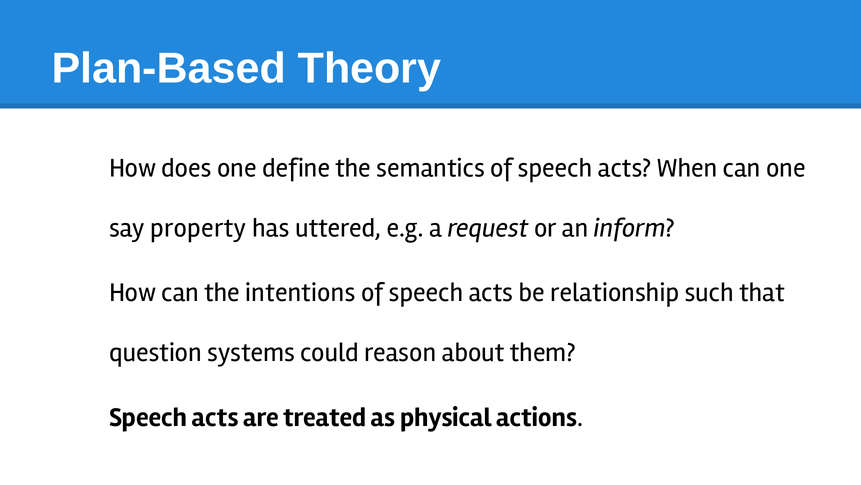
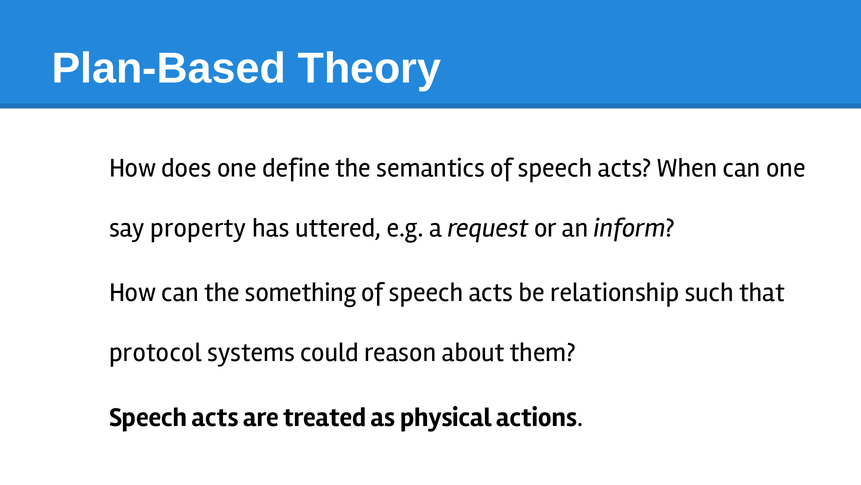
intentions: intentions -> something
question: question -> protocol
